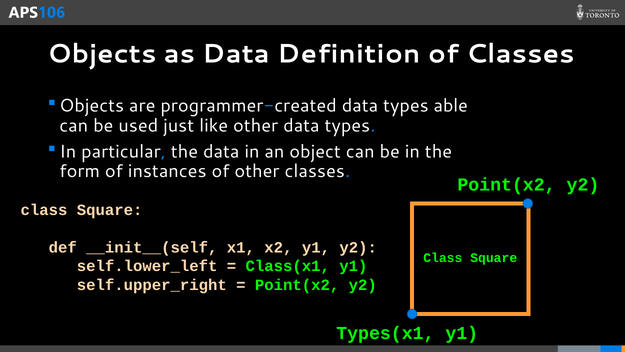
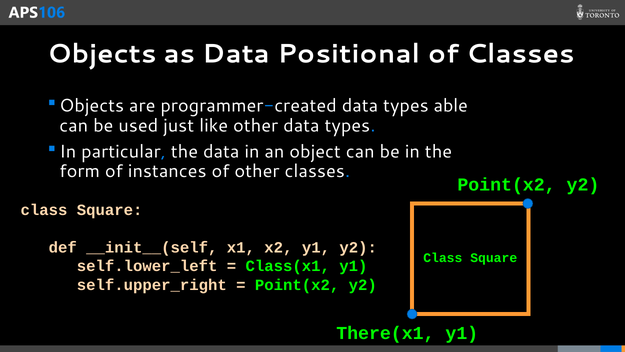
Definition: Definition -> Positional
Types(x1: Types(x1 -> There(x1
